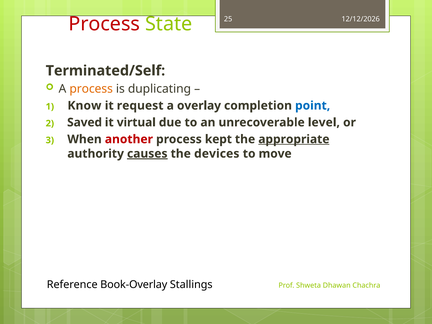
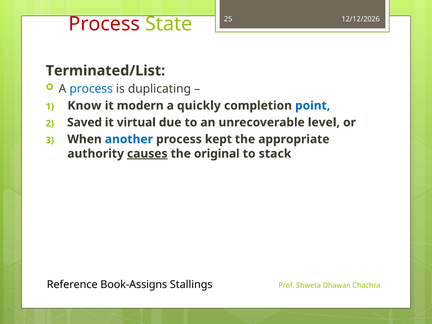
Terminated/Self: Terminated/Self -> Terminated/List
process at (91, 89) colour: orange -> blue
request: request -> modern
overlay: overlay -> quickly
another colour: red -> blue
appropriate underline: present -> none
devices: devices -> original
move: move -> stack
Book-Overlay: Book-Overlay -> Book-Assigns
